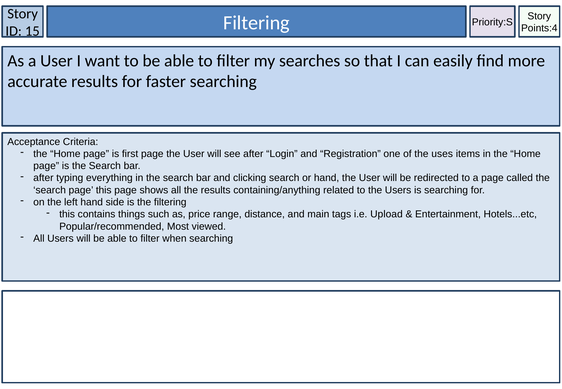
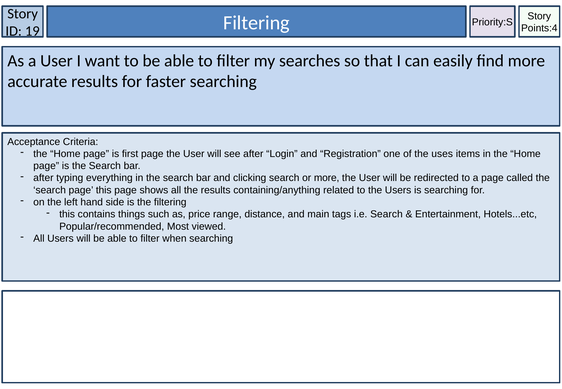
15: 15 -> 19
or hand: hand -> more
i.e Upload: Upload -> Search
